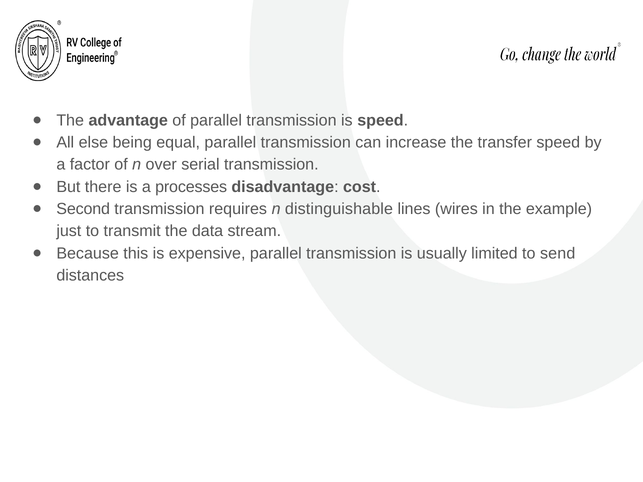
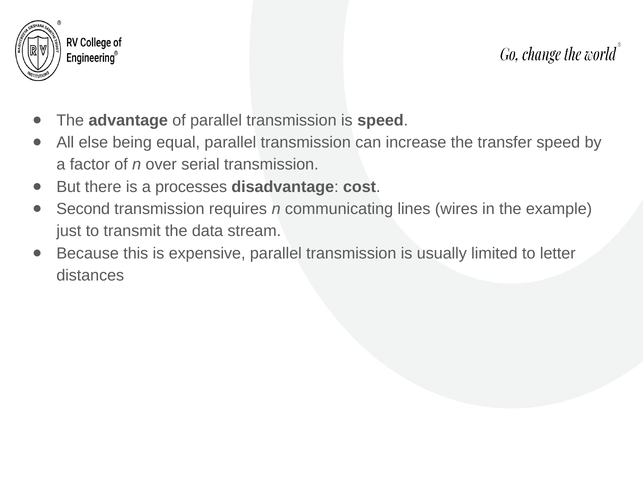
distinguishable: distinguishable -> communicating
send: send -> letter
